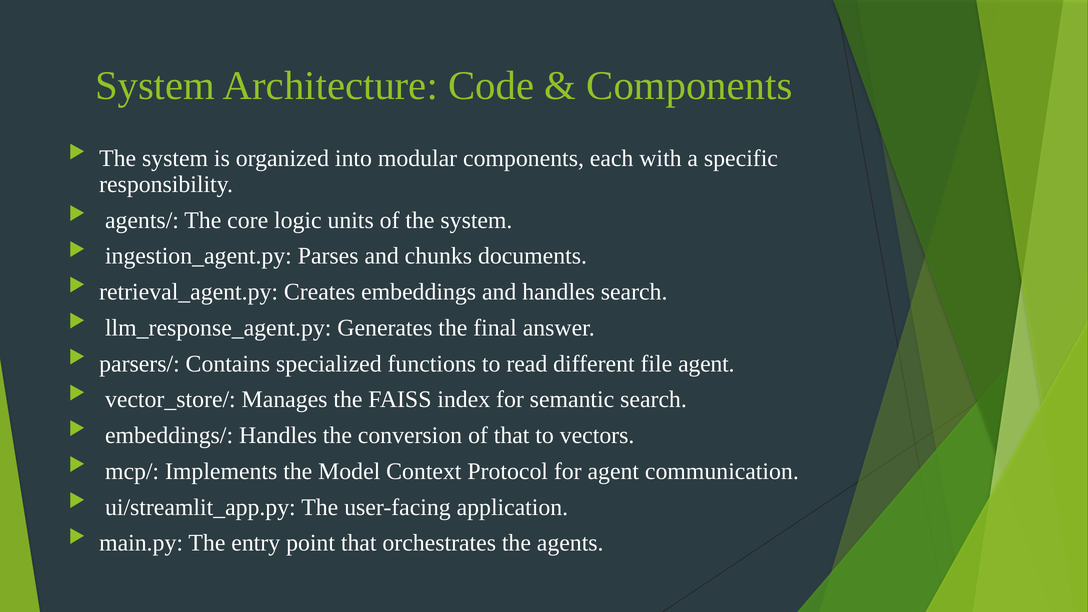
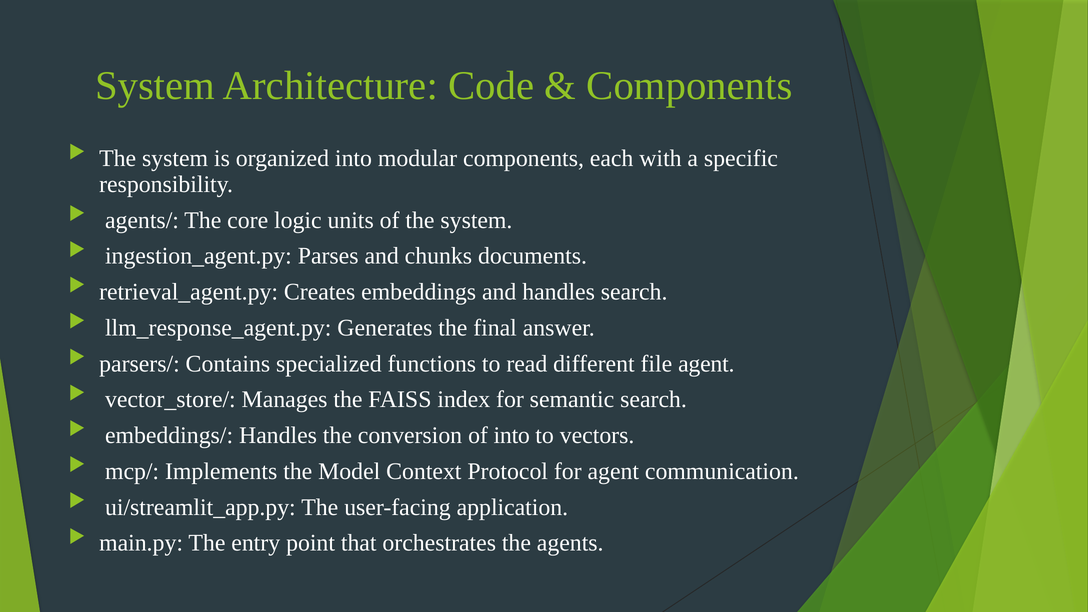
of that: that -> into
